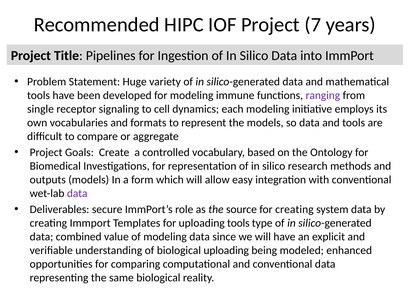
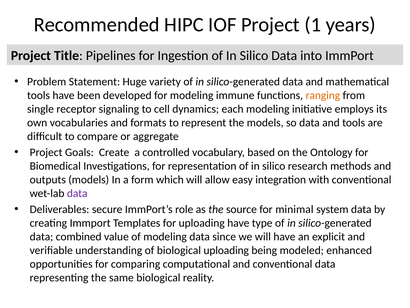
7: 7 -> 1
ranging colour: purple -> orange
for creating: creating -> minimal
uploading tools: tools -> have
